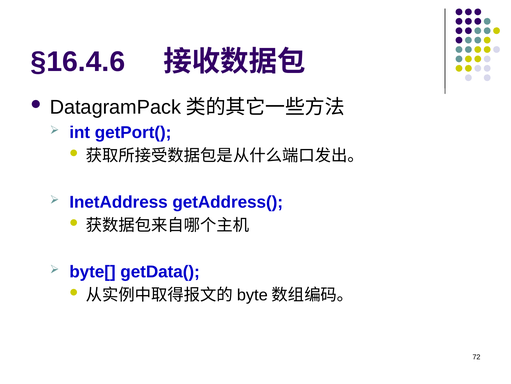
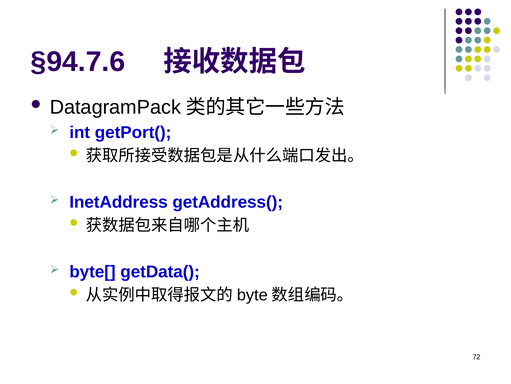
§16.4.6: §16.4.6 -> §94.7.6
